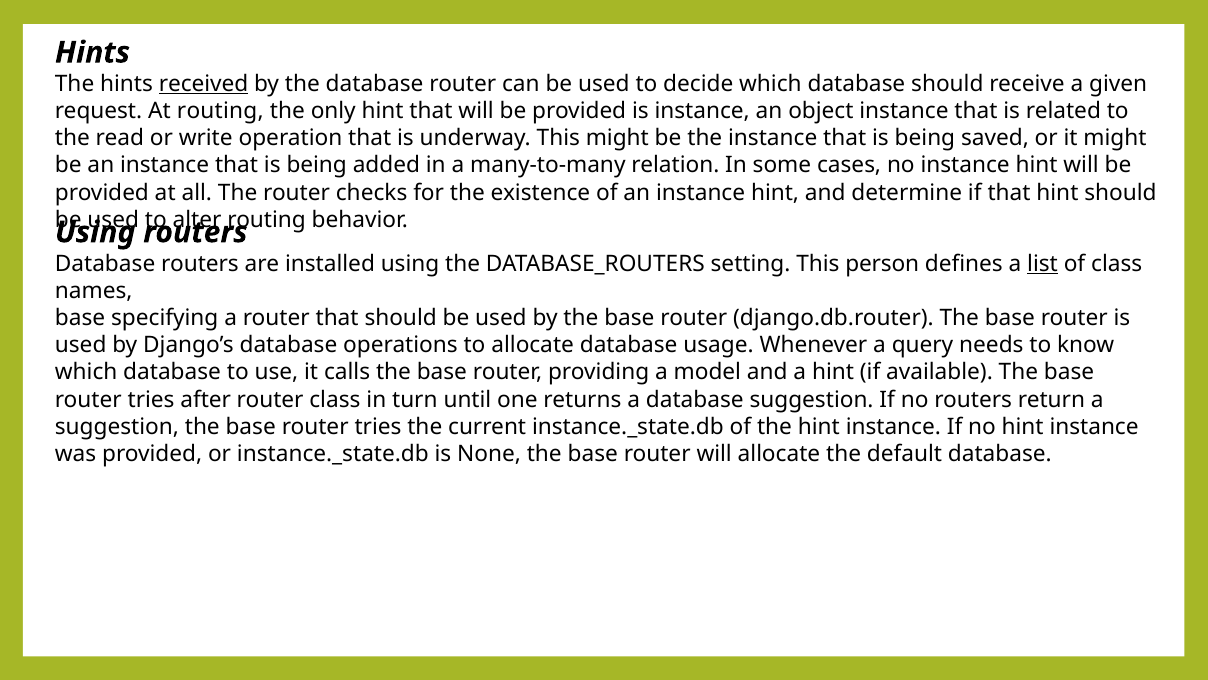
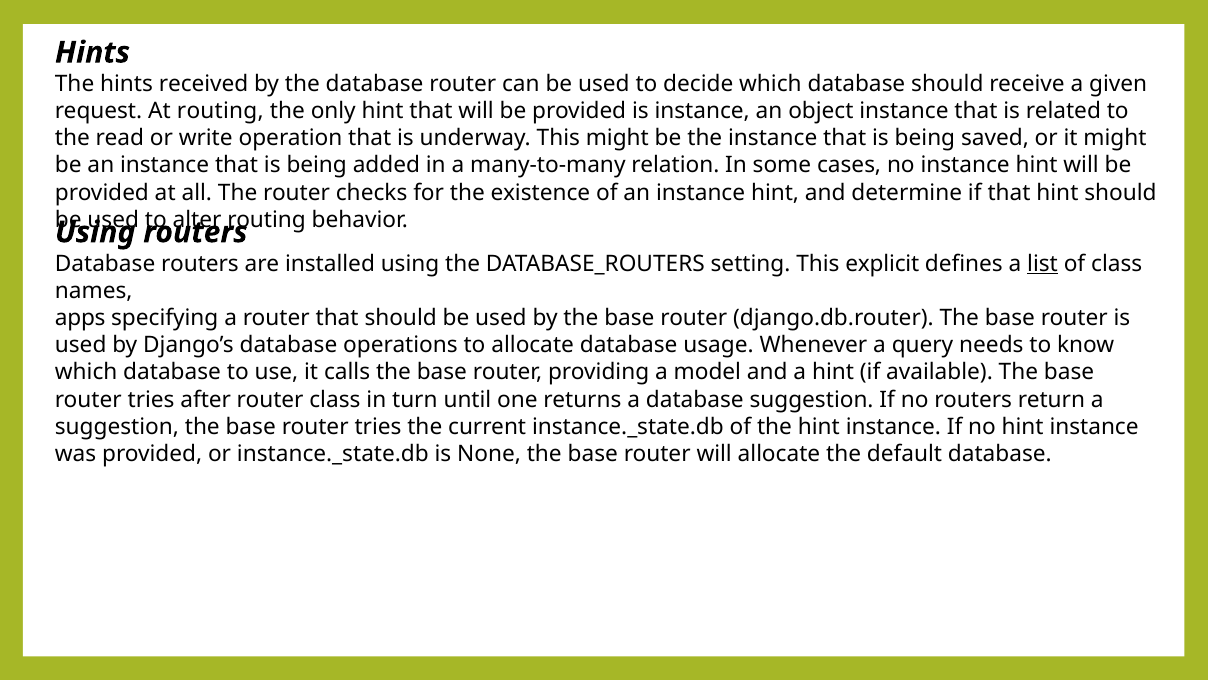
received underline: present -> none
person: person -> explicit
base at (80, 318): base -> apps
